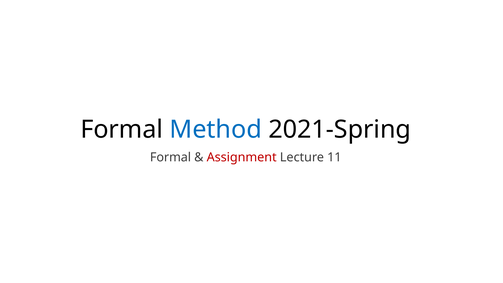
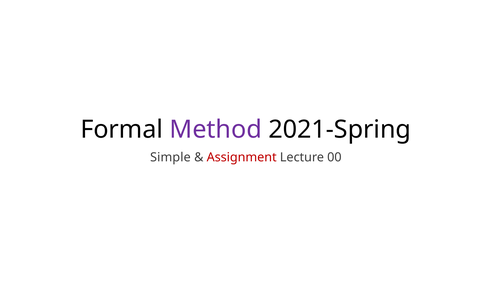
Method colour: blue -> purple
Formal at (171, 157): Formal -> Simple
11: 11 -> 00
